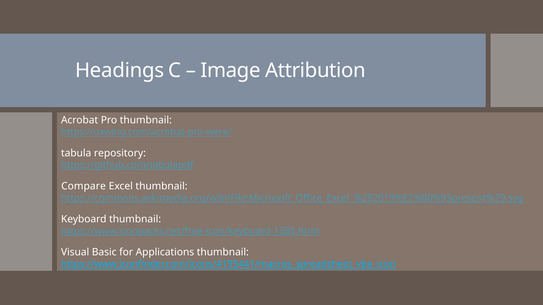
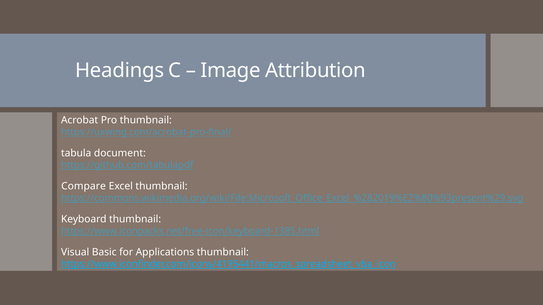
https://uxwing.com/acrobat-pro-were/: https://uxwing.com/acrobat-pro-were/ -> https://uxwing.com/acrobat-pro-final/
repository: repository -> document
